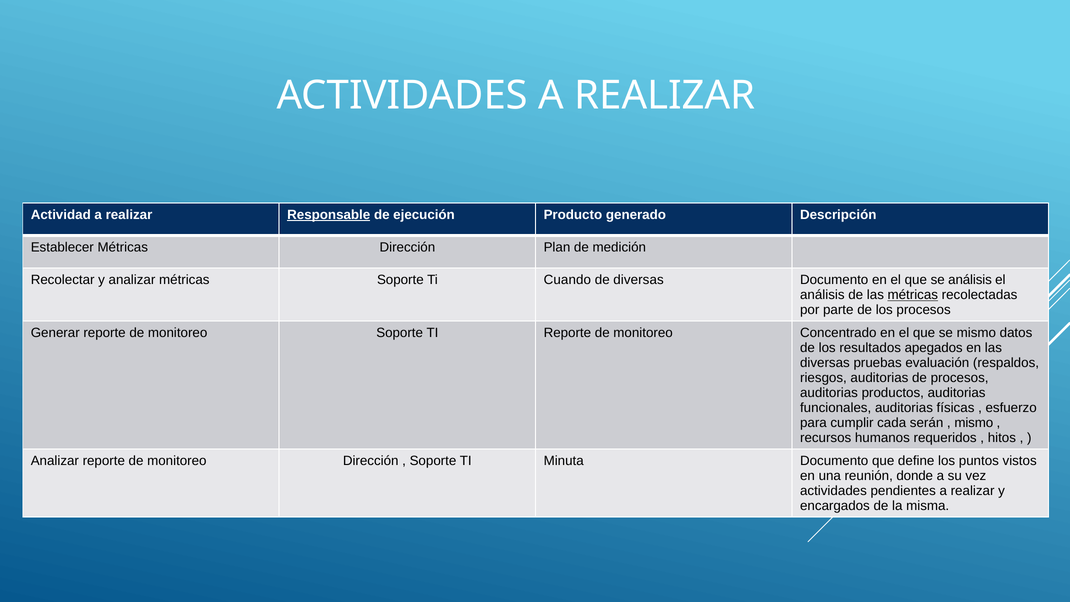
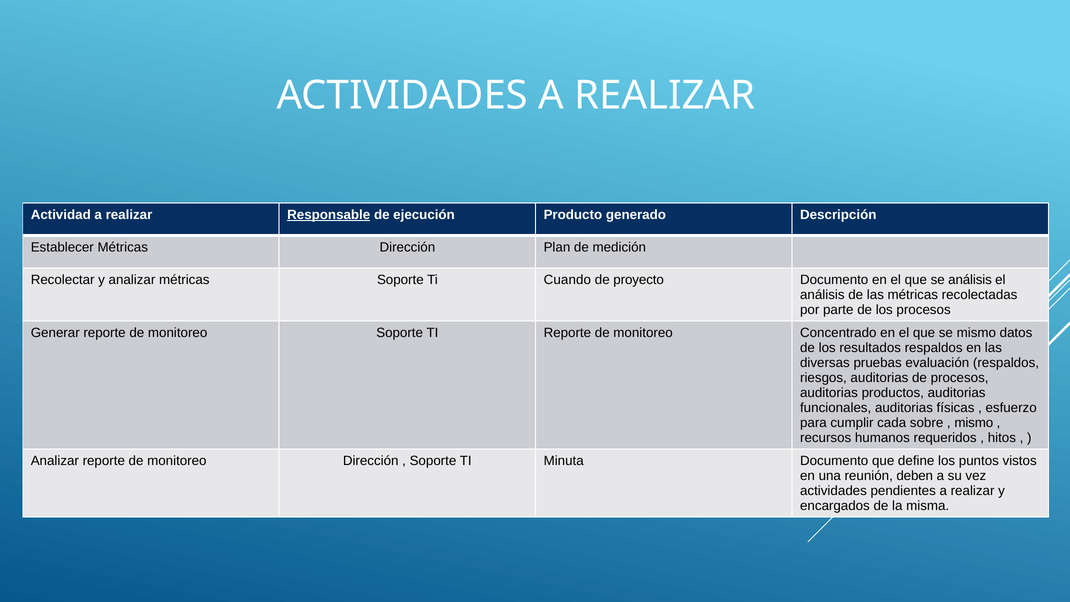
de diversas: diversas -> proyecto
métricas at (913, 295) underline: present -> none
resultados apegados: apegados -> respaldos
serán: serán -> sobre
donde: donde -> deben
